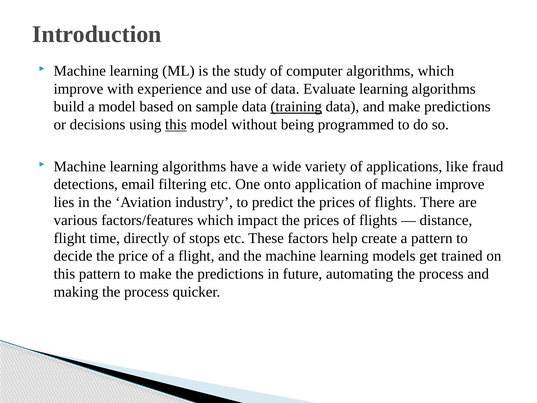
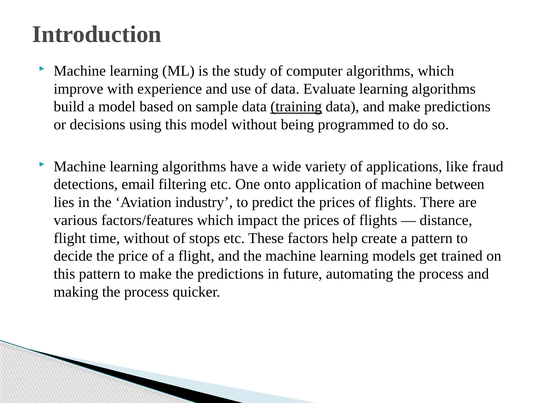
this at (176, 125) underline: present -> none
machine improve: improve -> between
time directly: directly -> without
